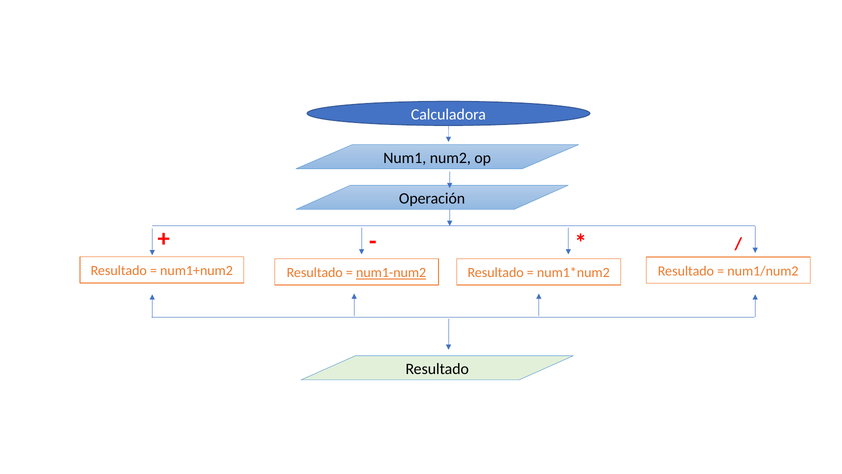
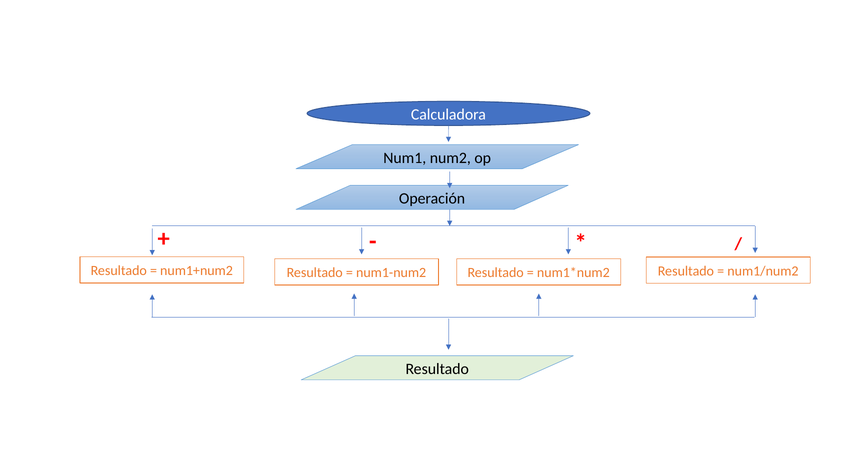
num1-num2 underline: present -> none
